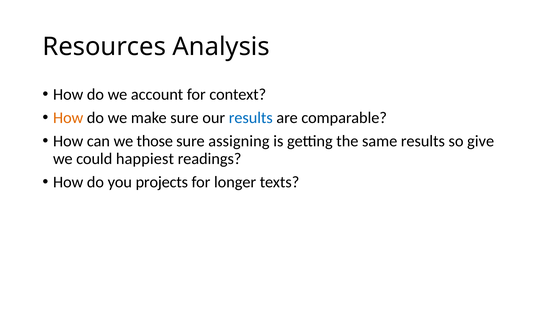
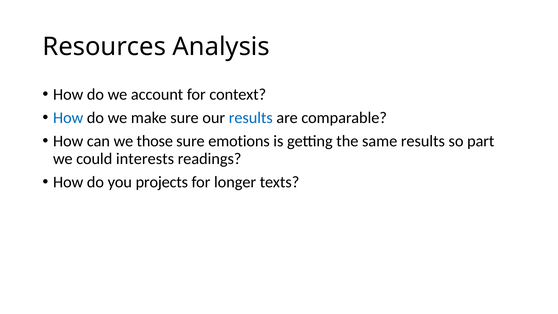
How at (68, 118) colour: orange -> blue
assigning: assigning -> emotions
give: give -> part
happiest: happiest -> interests
